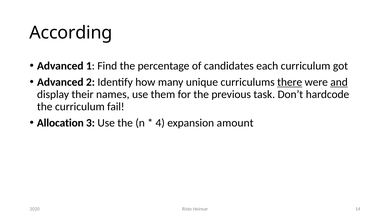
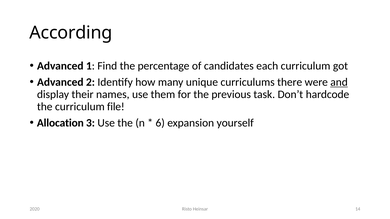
there underline: present -> none
fail: fail -> file
4: 4 -> 6
amount: amount -> yourself
